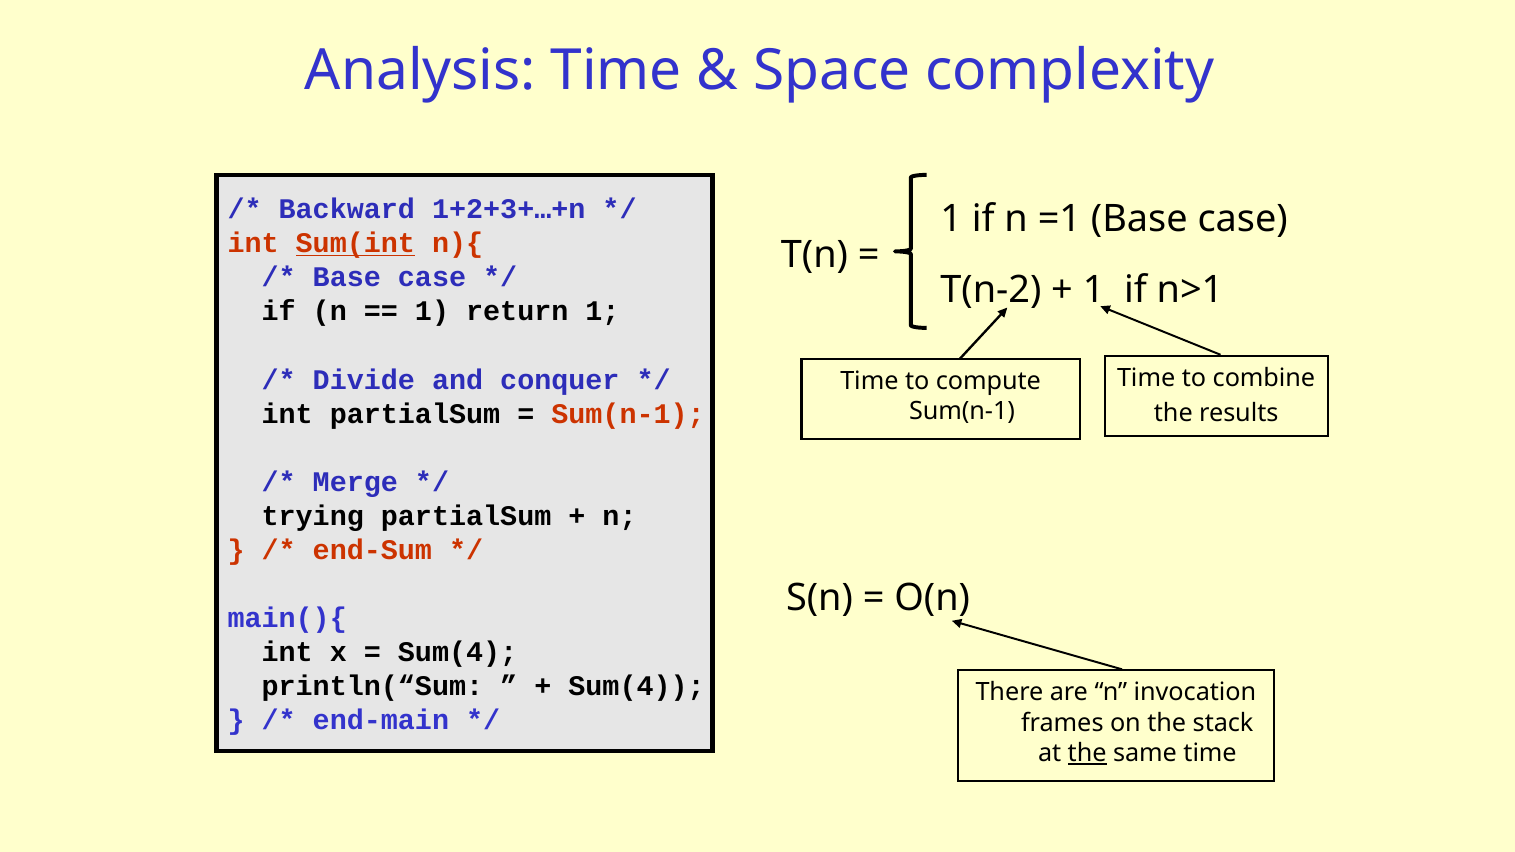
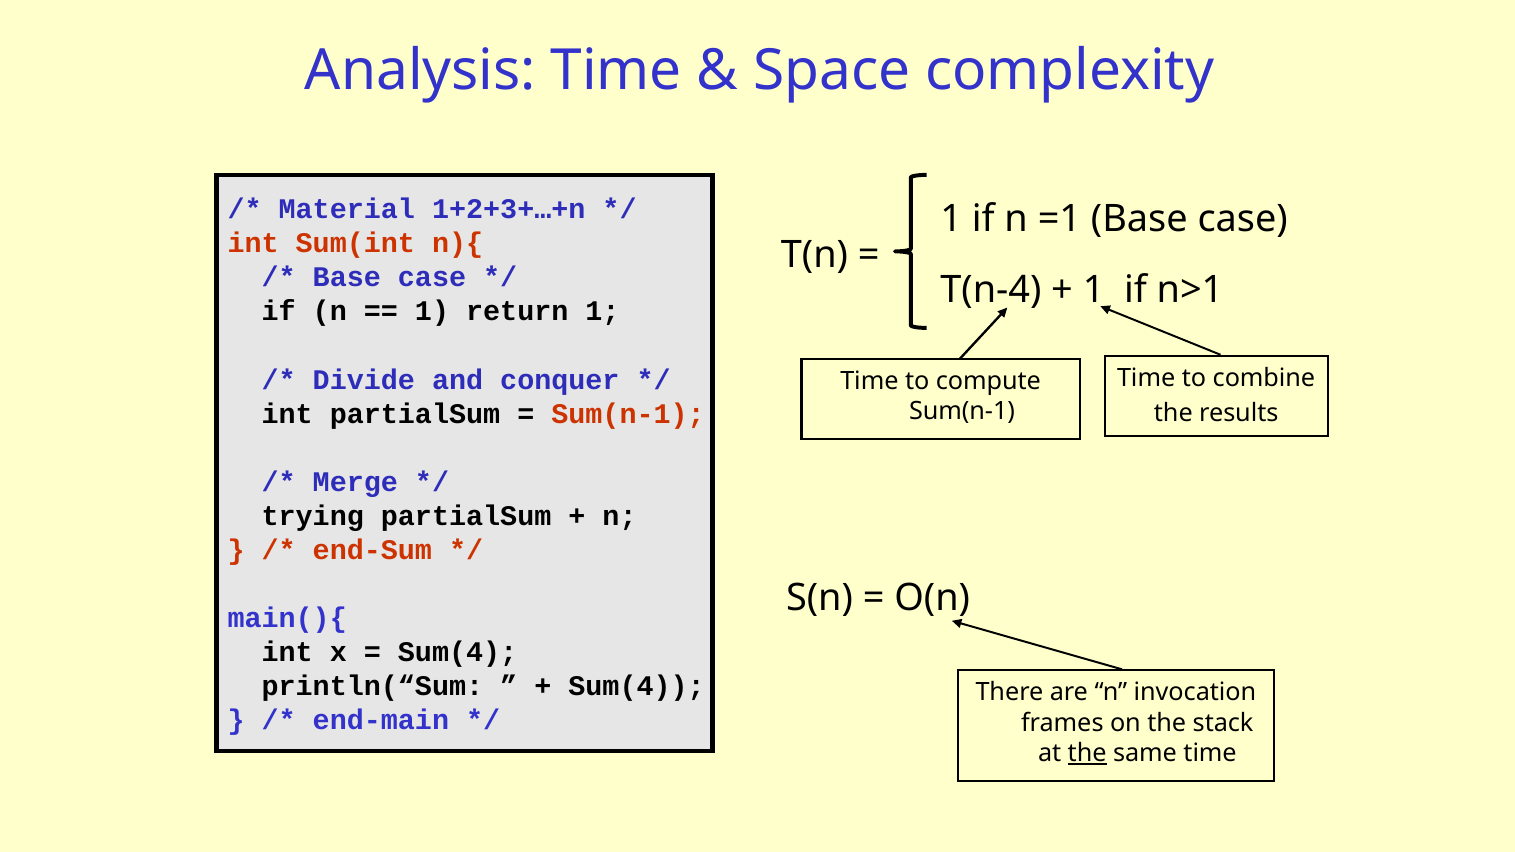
Backward: Backward -> Material
Sum(int underline: present -> none
T(n-2: T(n-2 -> T(n-4
